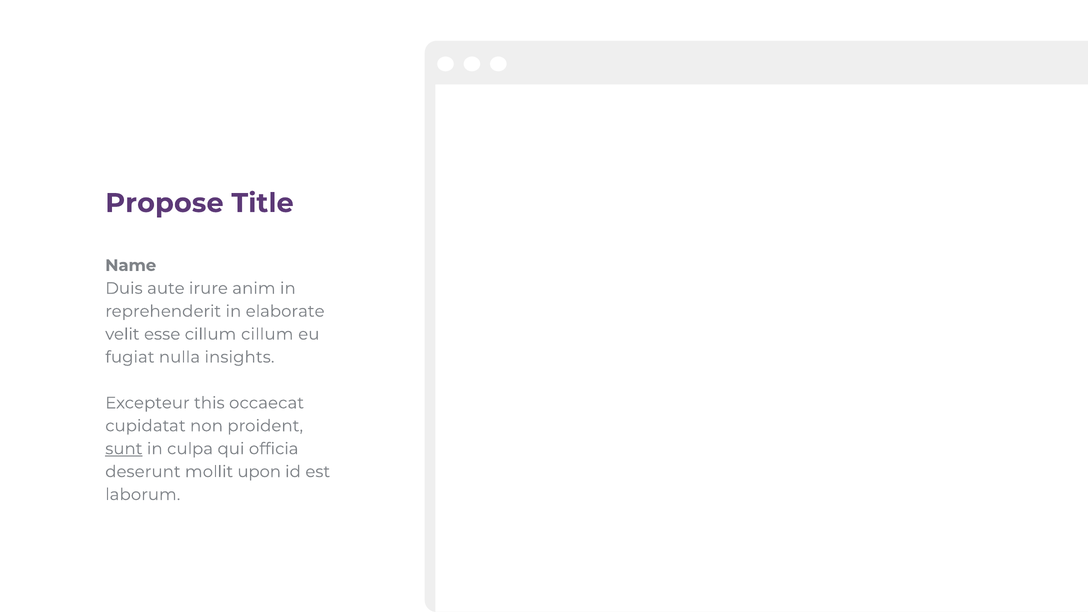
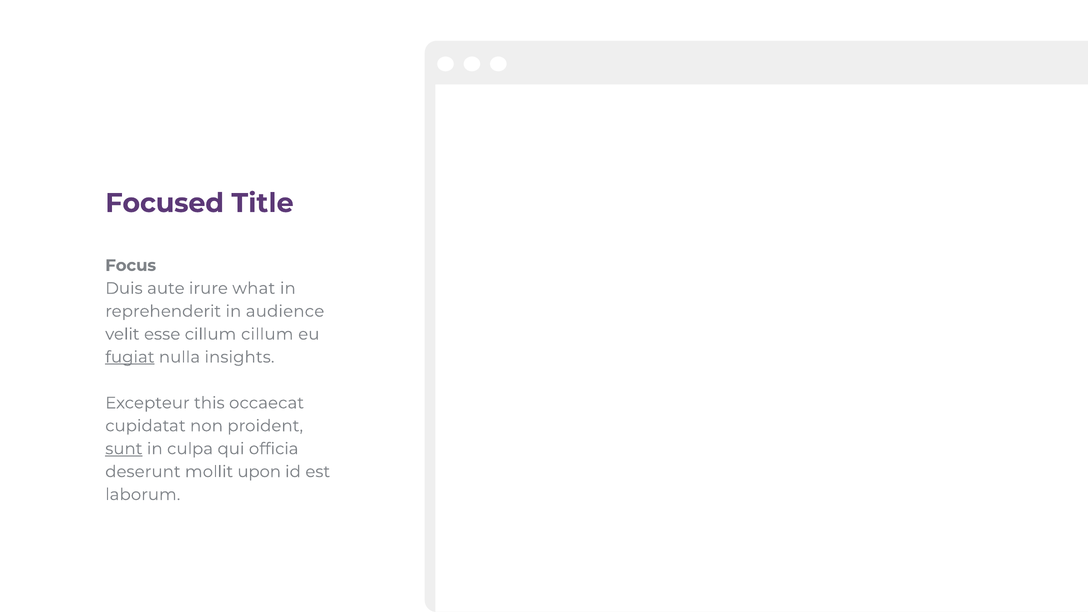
Propose: Propose -> Focused
Name: Name -> Focus
anim: anim -> what
elaborate: elaborate -> audience
fugiat underline: none -> present
